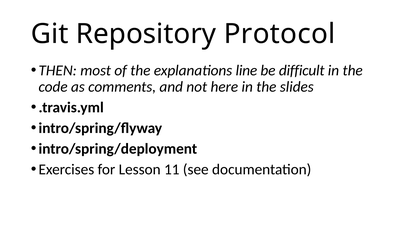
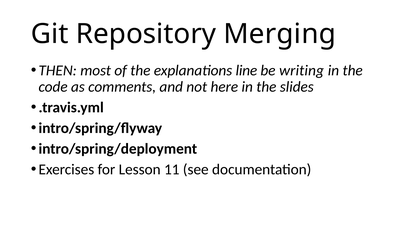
Protocol: Protocol -> Merging
difficult: difficult -> writing
